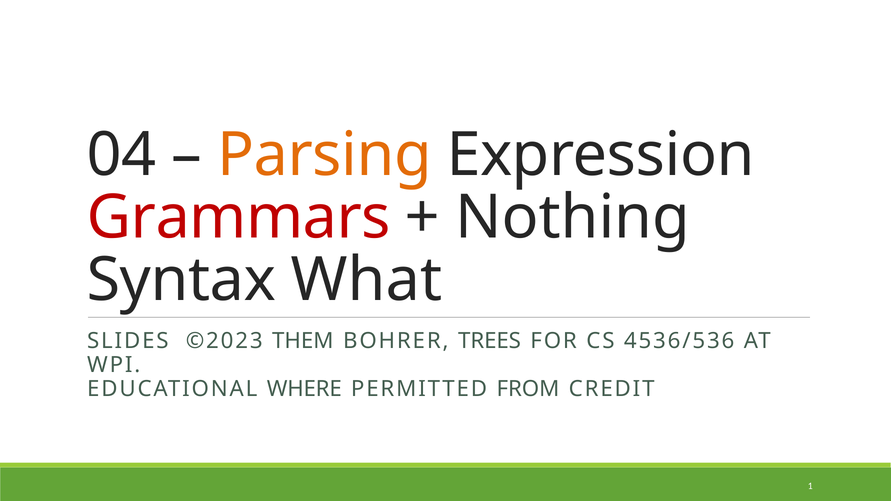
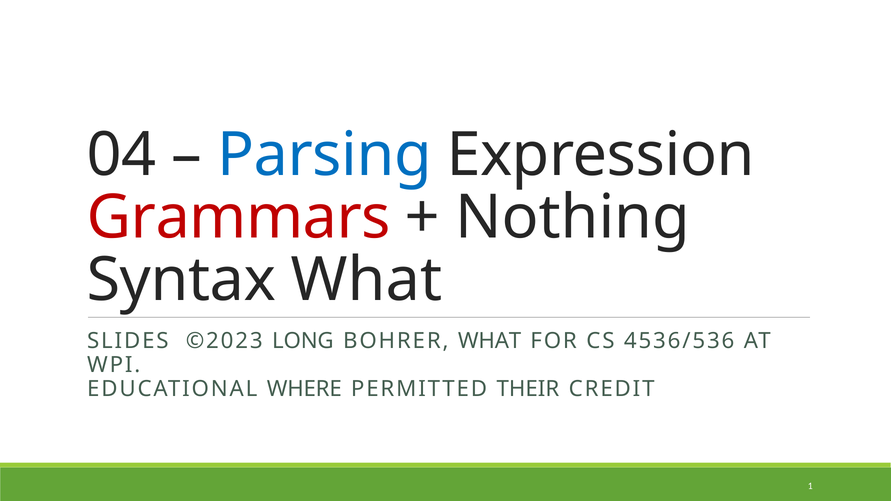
Parsing colour: orange -> blue
THEM: THEM -> LONG
BOHRER TREES: TREES -> WHAT
FROM: FROM -> THEIR
